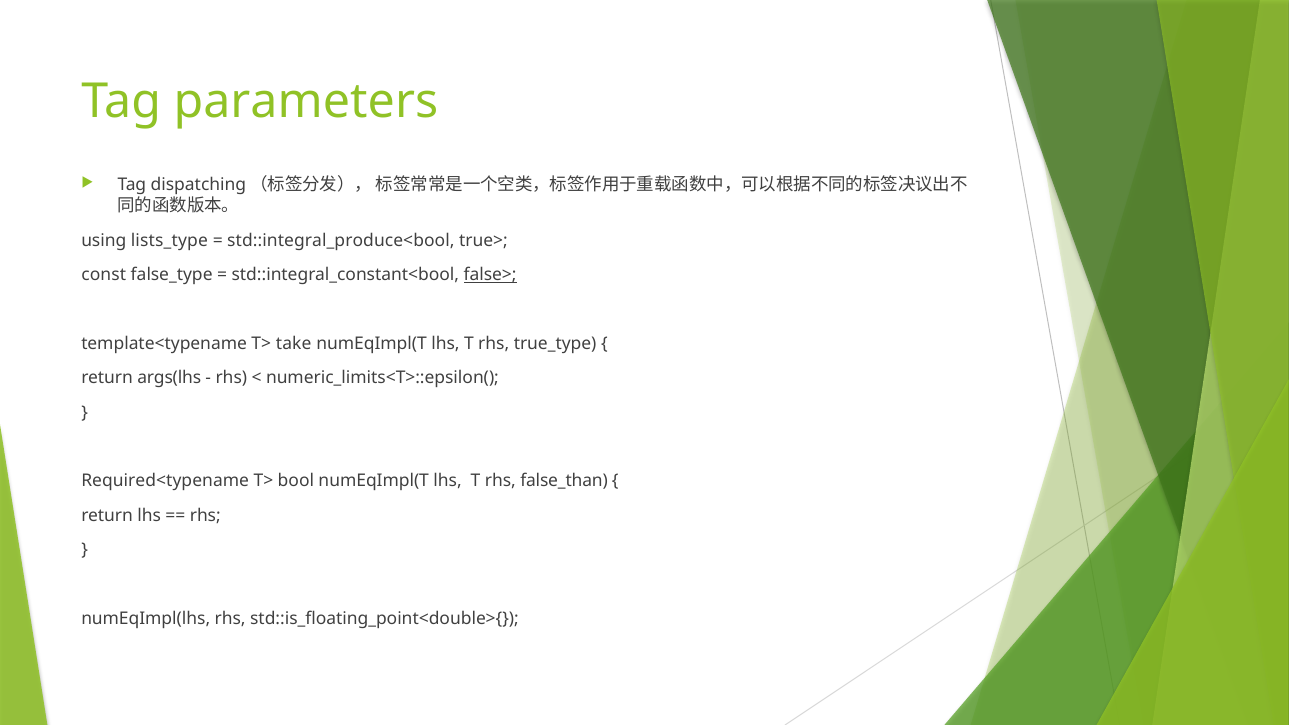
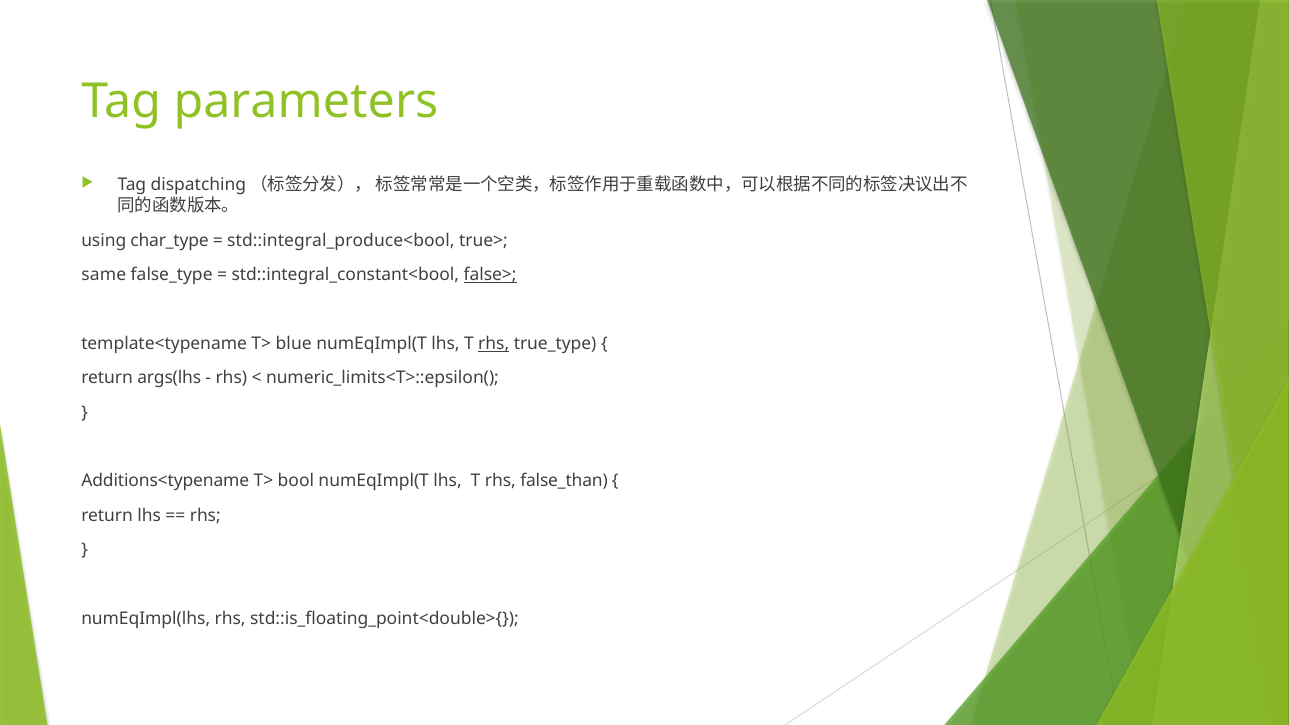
lists_type: lists_type -> char_type
const: const -> same
take: take -> blue
rhs at (494, 344) underline: none -> present
Required<typename: Required<typename -> Additions<typename
